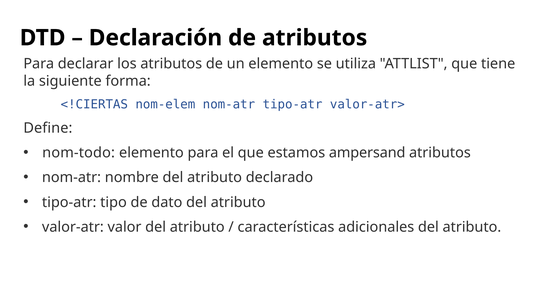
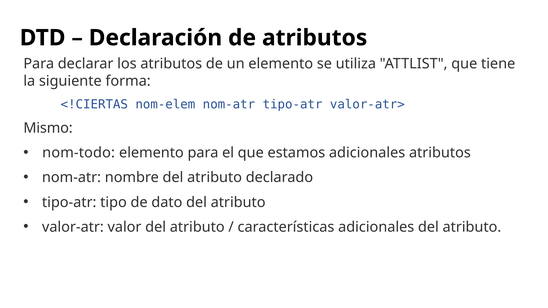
Define: Define -> Mismo
estamos ampersand: ampersand -> adicionales
